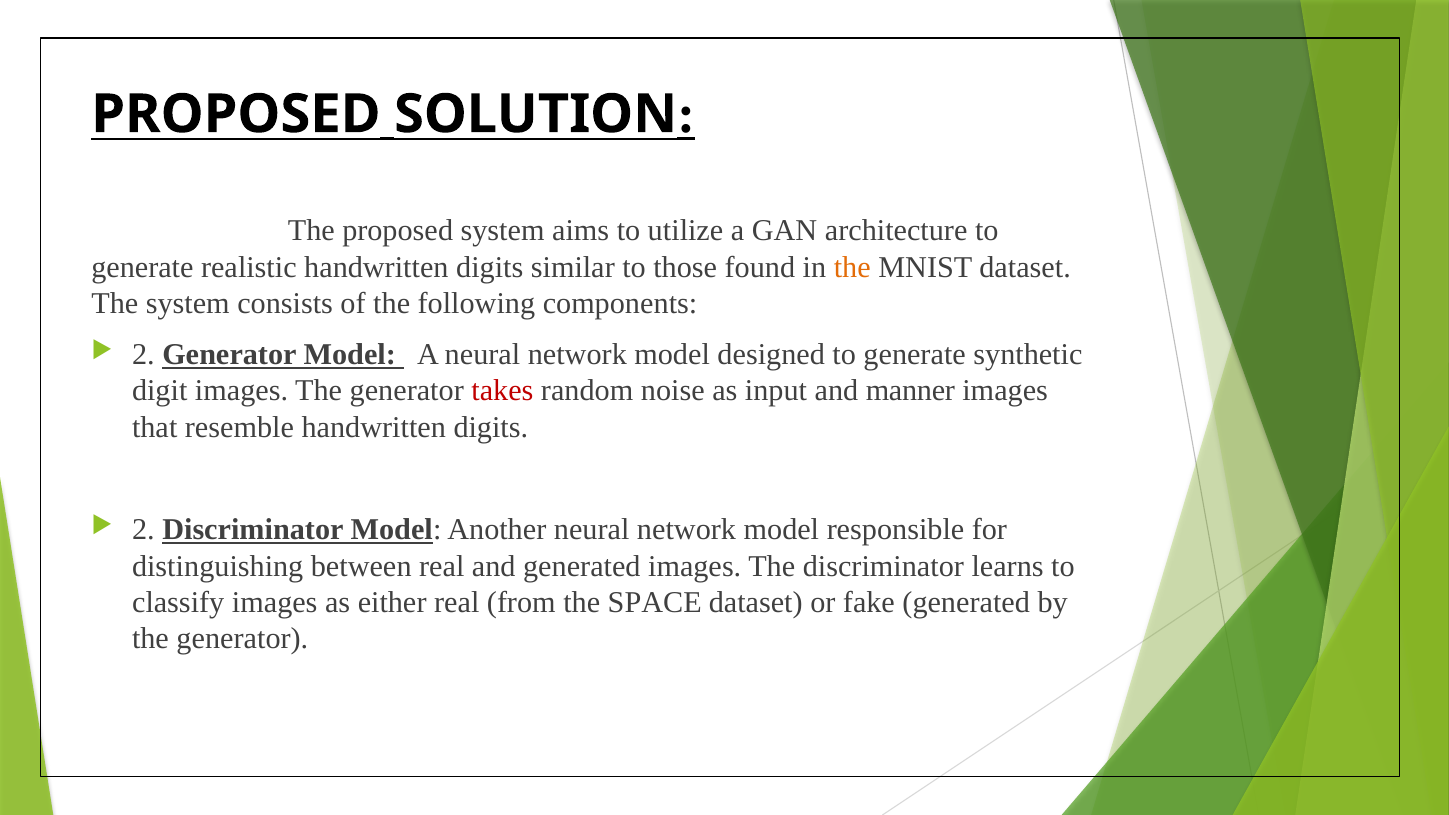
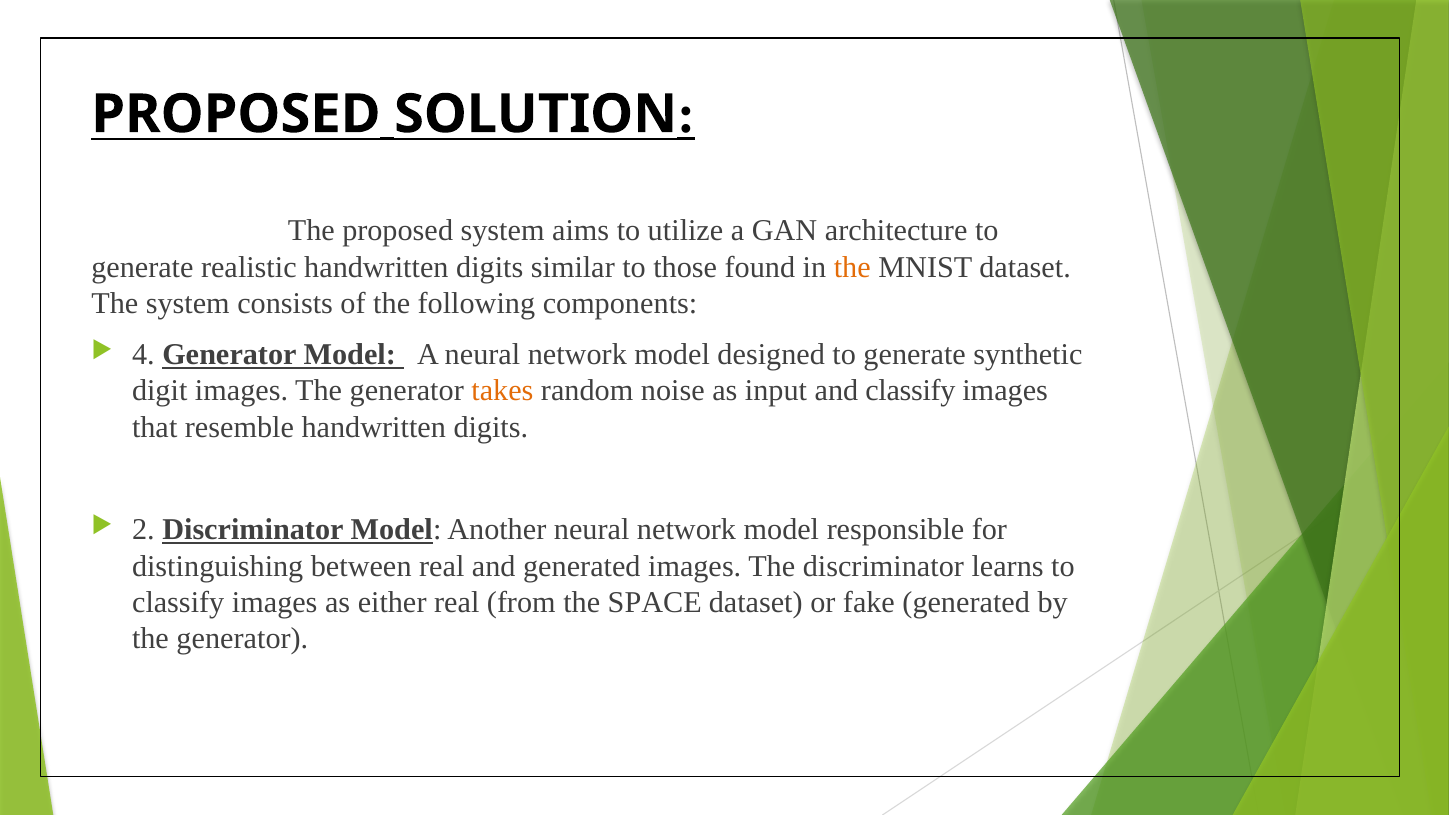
2 at (143, 355): 2 -> 4
takes colour: red -> orange
and manner: manner -> classify
